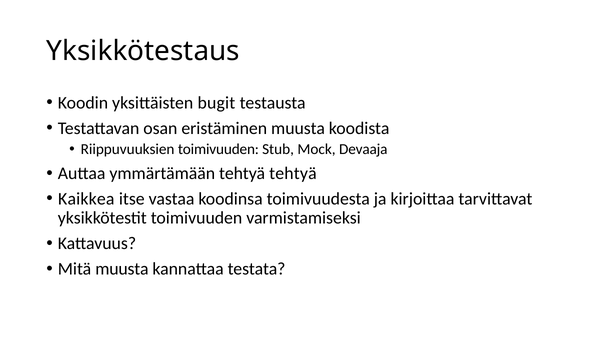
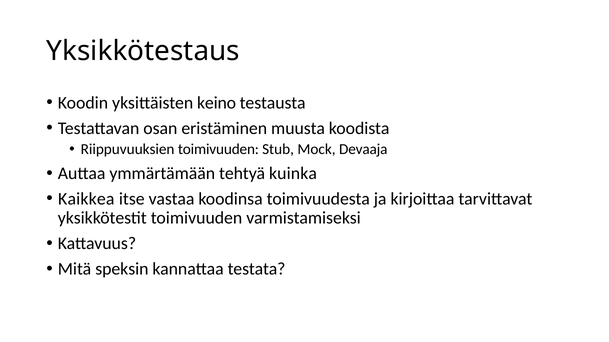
bugit: bugit -> keino
tehtyä tehtyä: tehtyä -> kuinka
Mitä muusta: muusta -> speksin
